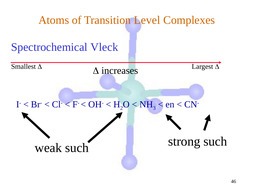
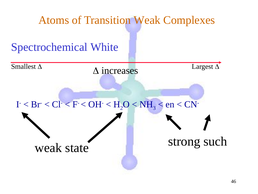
Transition Level: Level -> Weak
Vleck: Vleck -> White
weak such: such -> state
